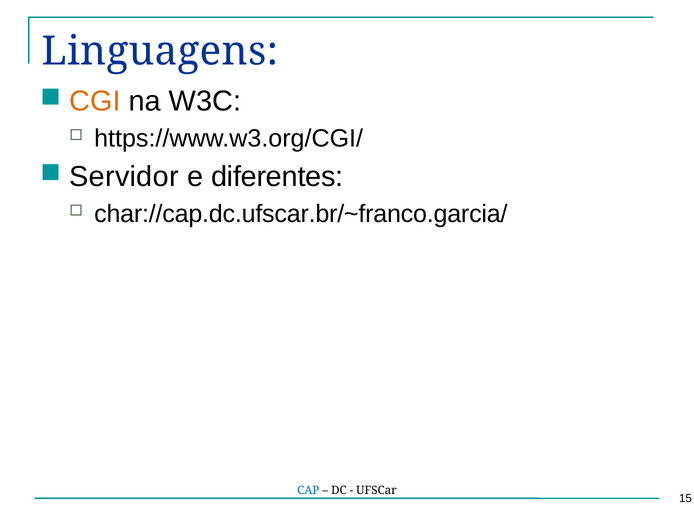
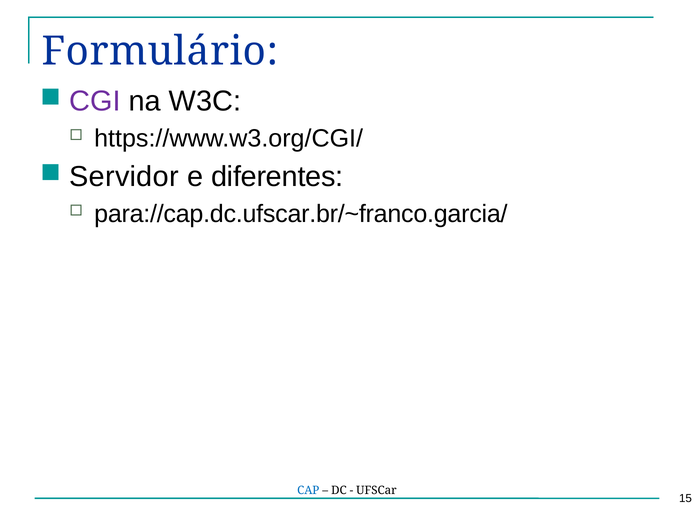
Linguagens: Linguagens -> Formulário
CGI colour: orange -> purple
char://cap.dc.ufscar.br/~franco.garcia/: char://cap.dc.ufscar.br/~franco.garcia/ -> para://cap.dc.ufscar.br/~franco.garcia/
